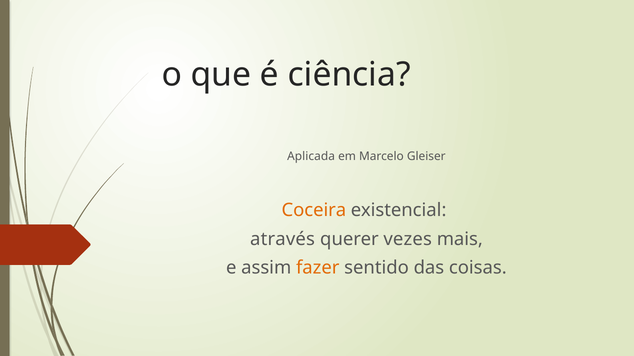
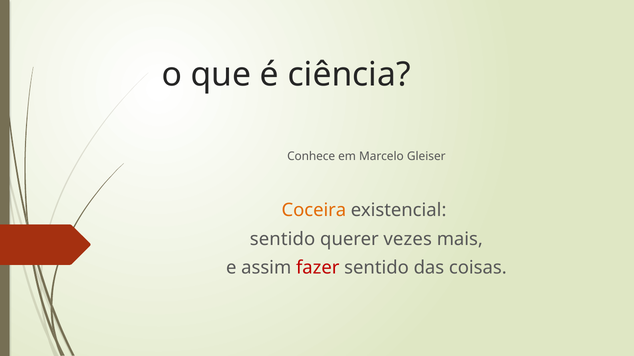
Aplicada: Aplicada -> Conhece
através at (283, 239): através -> sentido
fazer colour: orange -> red
